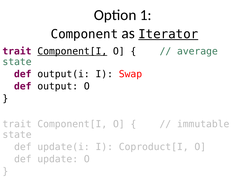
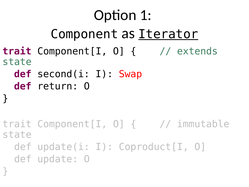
Component[I at (72, 51) underline: present -> none
average: average -> extends
output(i: output(i -> second(i
output: output -> return
